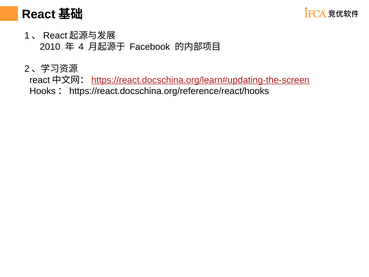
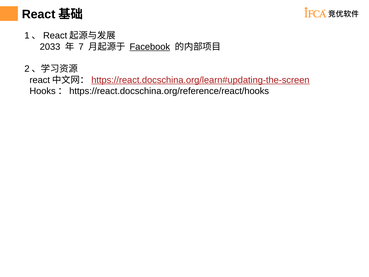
2010: 2010 -> 2033
4: 4 -> 7
Facebook underline: none -> present
